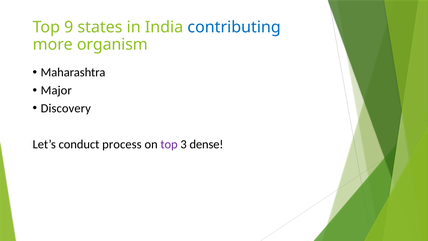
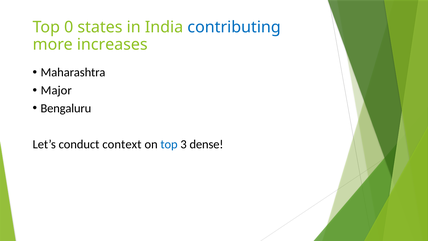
9: 9 -> 0
organism: organism -> increases
Discovery: Discovery -> Bengaluru
process: process -> context
top at (169, 144) colour: purple -> blue
